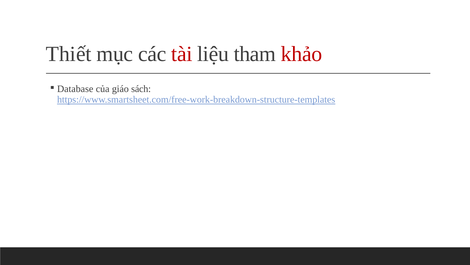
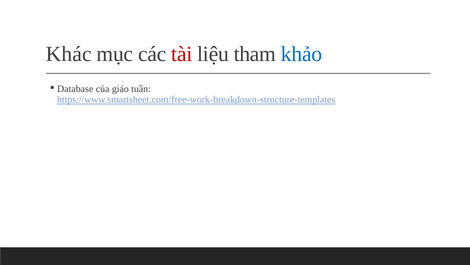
Thiết: Thiết -> Khác
khảo colour: red -> blue
sách: sách -> tuần
